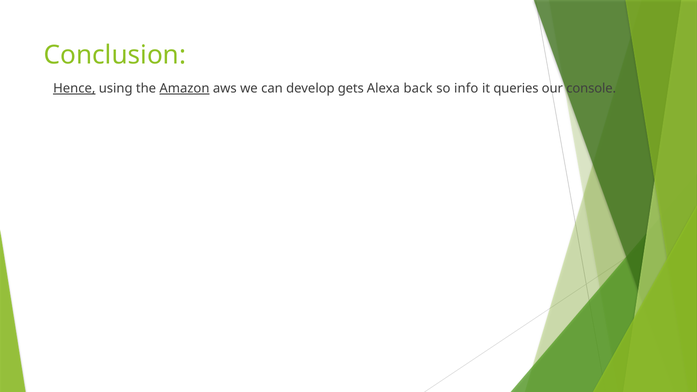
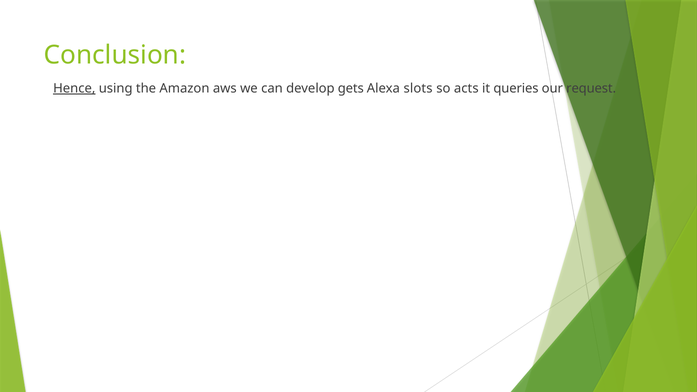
Amazon underline: present -> none
back: back -> slots
info: info -> acts
console: console -> request
